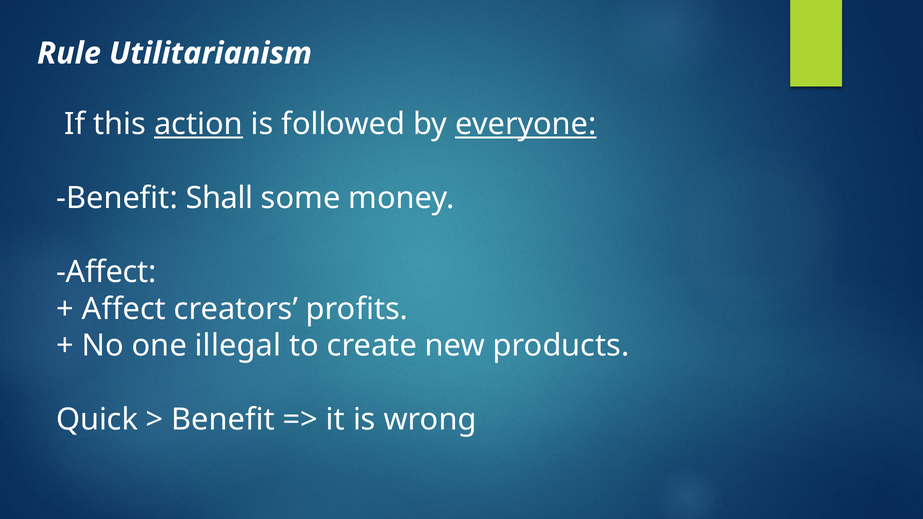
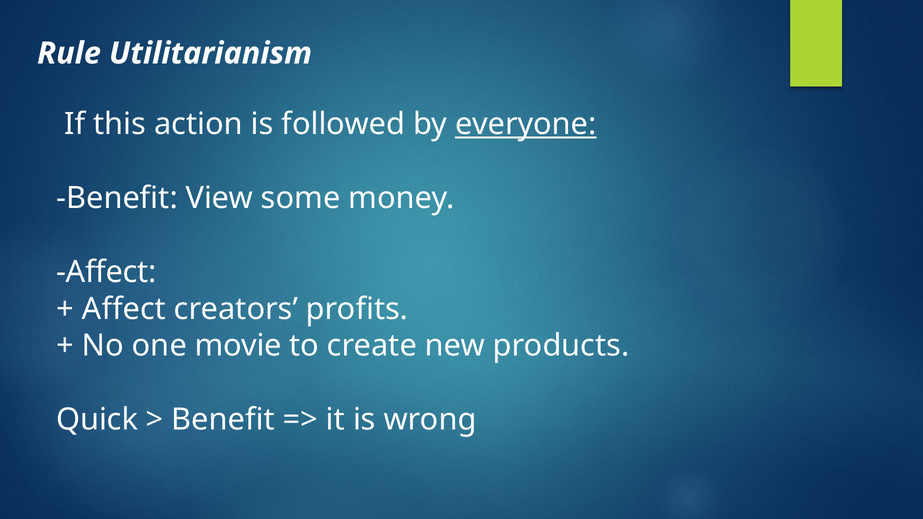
action underline: present -> none
Shall: Shall -> View
illegal: illegal -> movie
